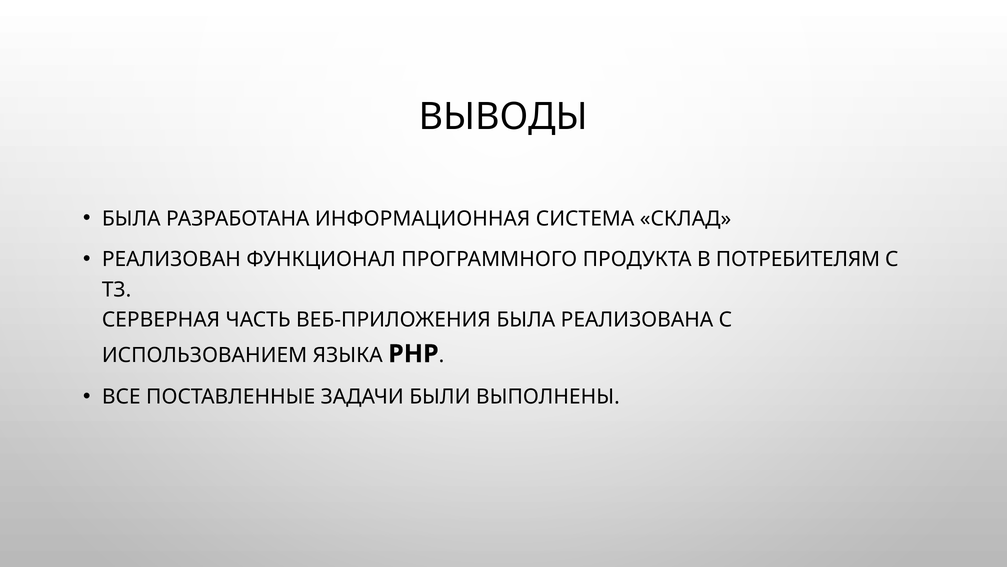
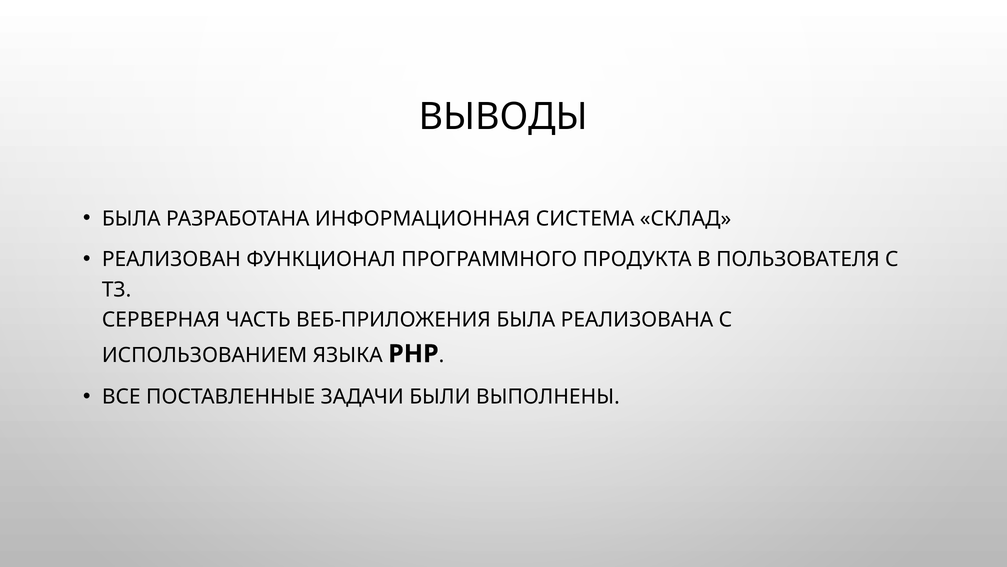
ПОТРЕБИТЕЛЯМ: ПОТРЕБИТЕЛЯМ -> ПОЛЬЗОВАТЕЛЯ
